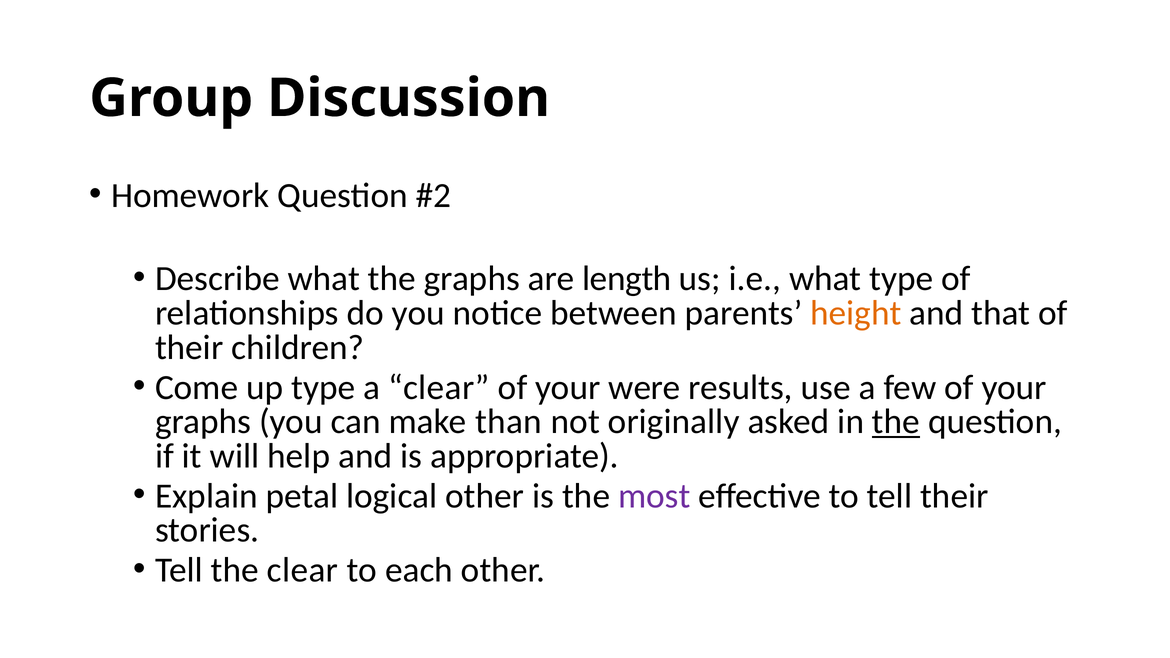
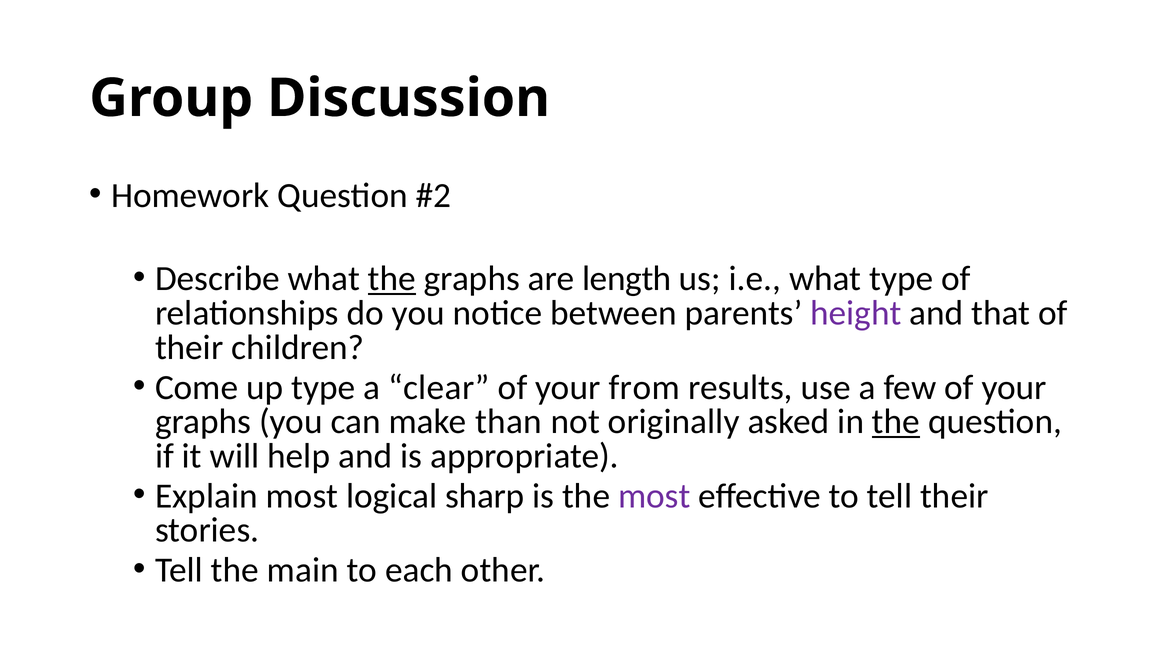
the at (392, 279) underline: none -> present
height colour: orange -> purple
were: were -> from
Explain petal: petal -> most
logical other: other -> sharp
the clear: clear -> main
